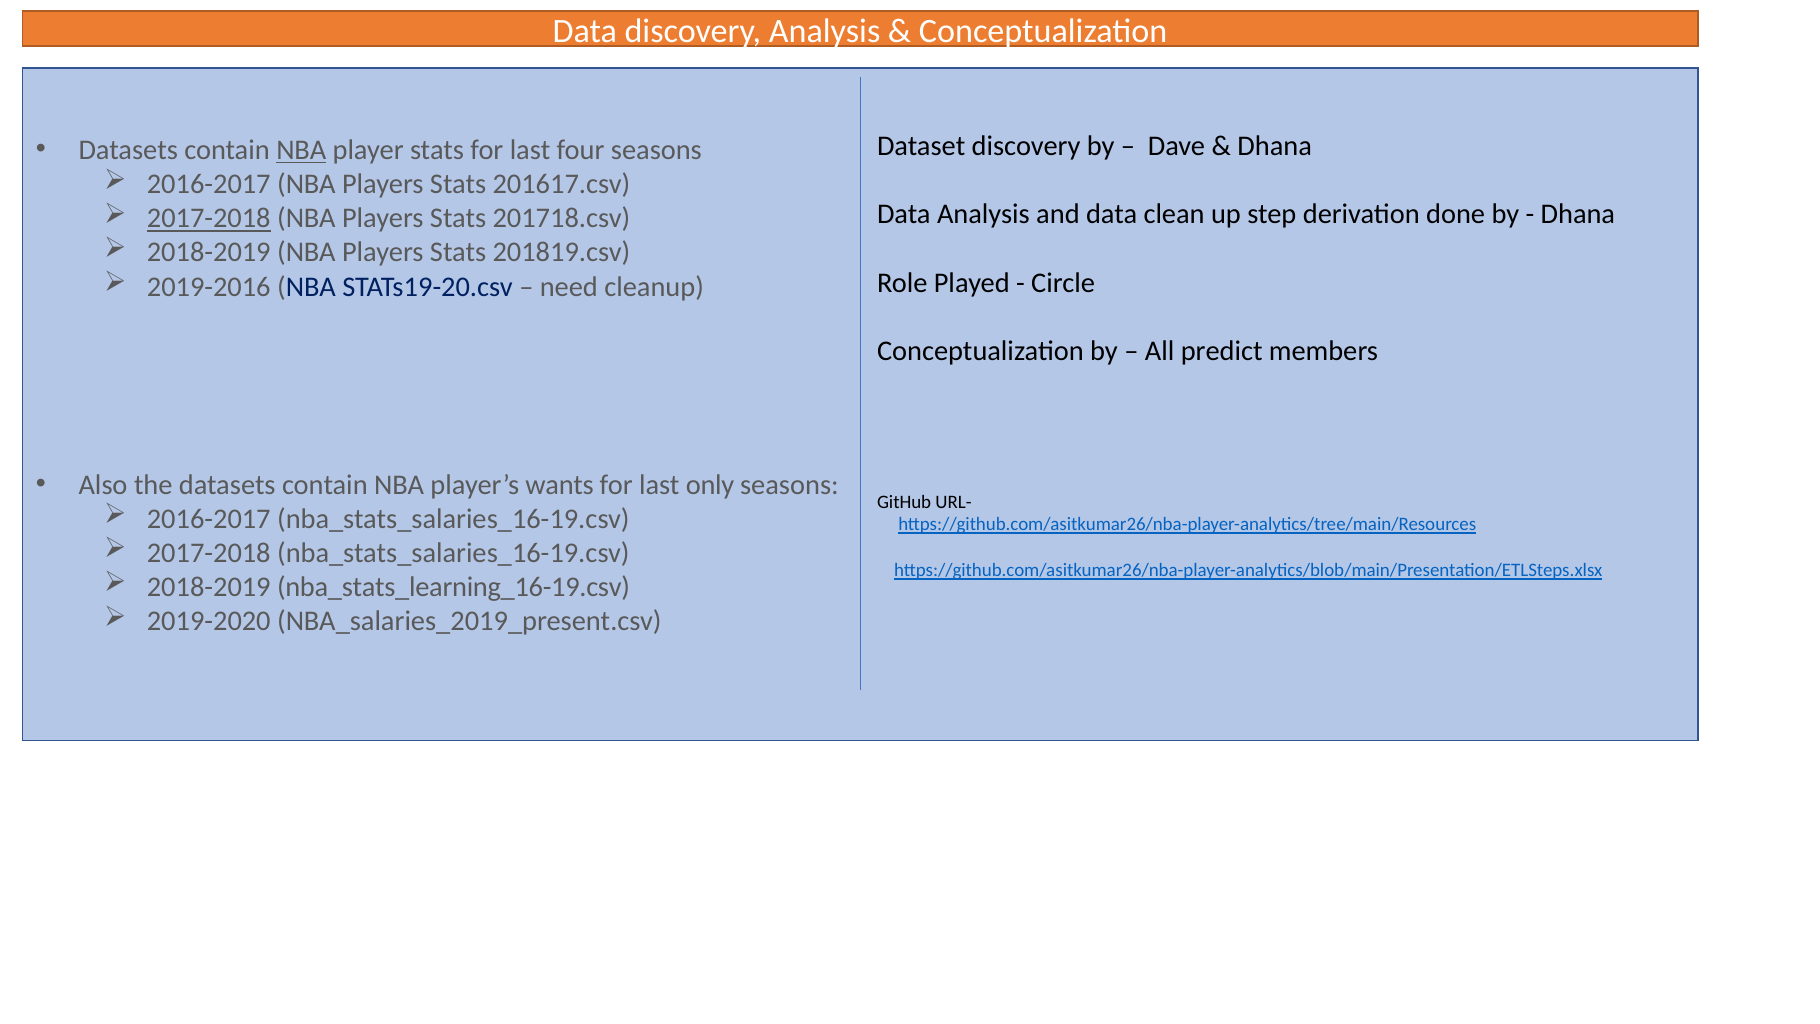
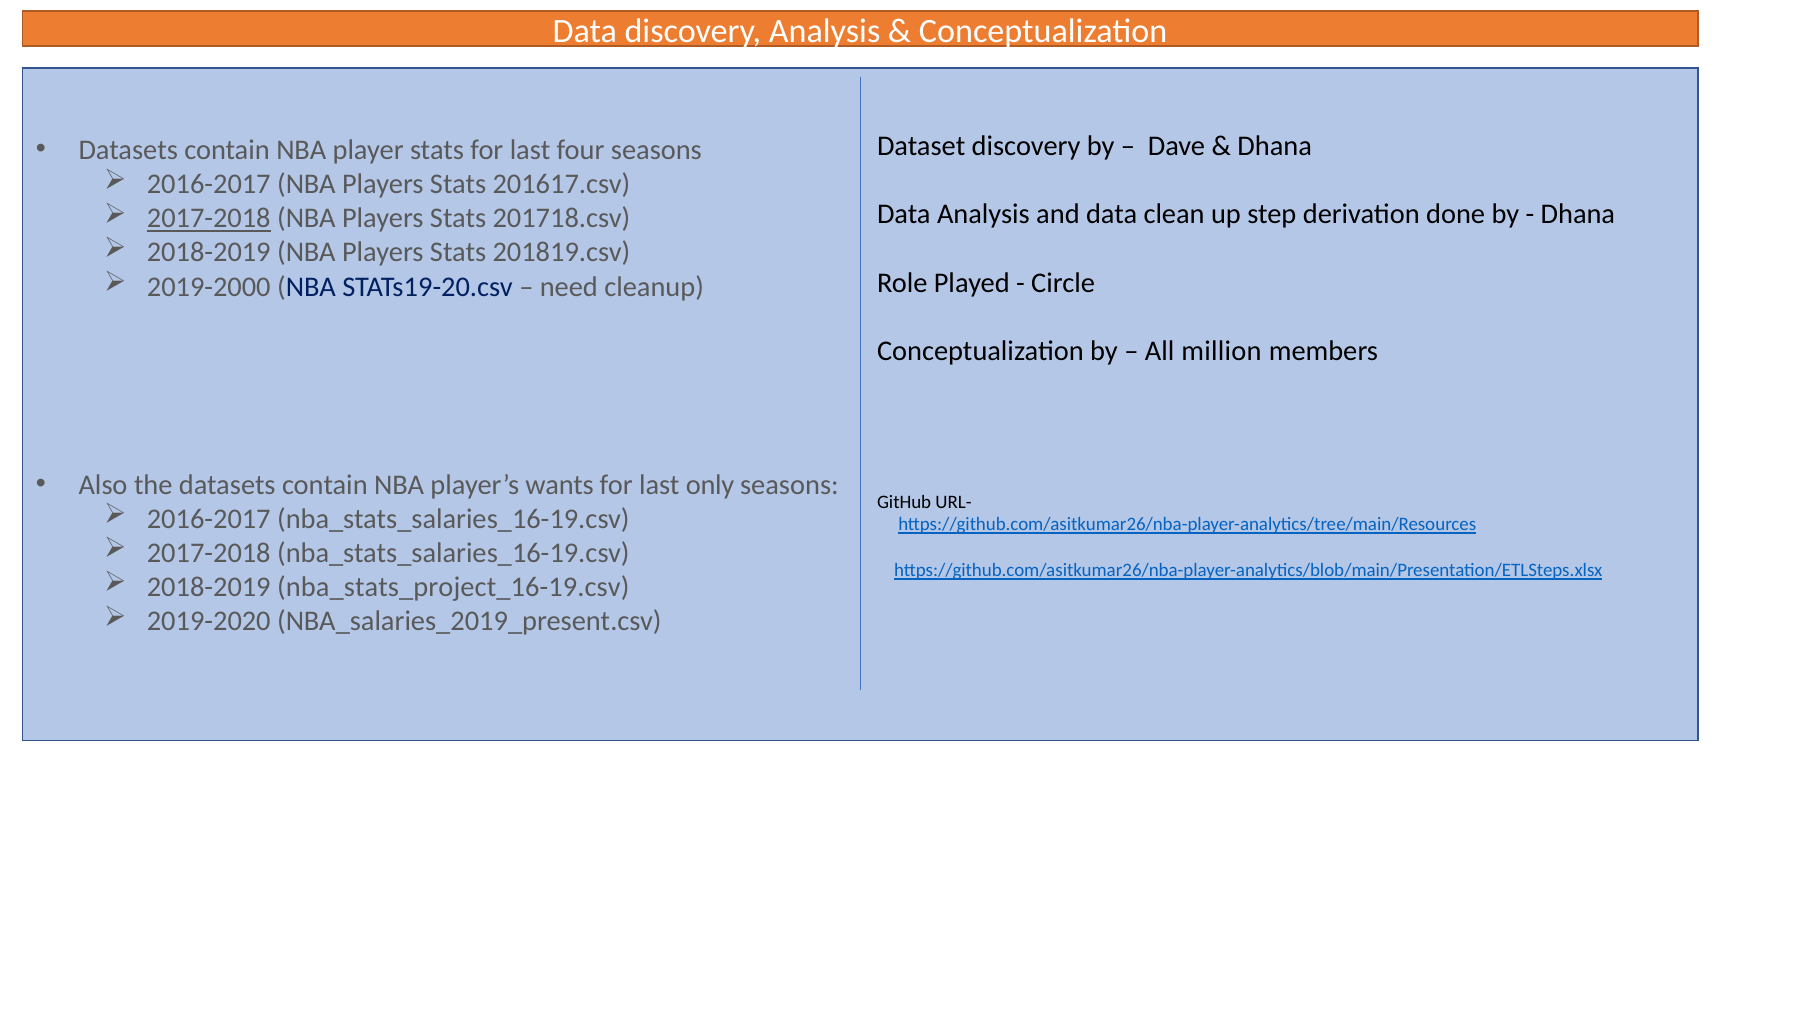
NBA at (301, 150) underline: present -> none
2019-2016: 2019-2016 -> 2019-2000
predict: predict -> million
nba_stats_learning_16-19.csv: nba_stats_learning_16-19.csv -> nba_stats_project_16-19.csv
